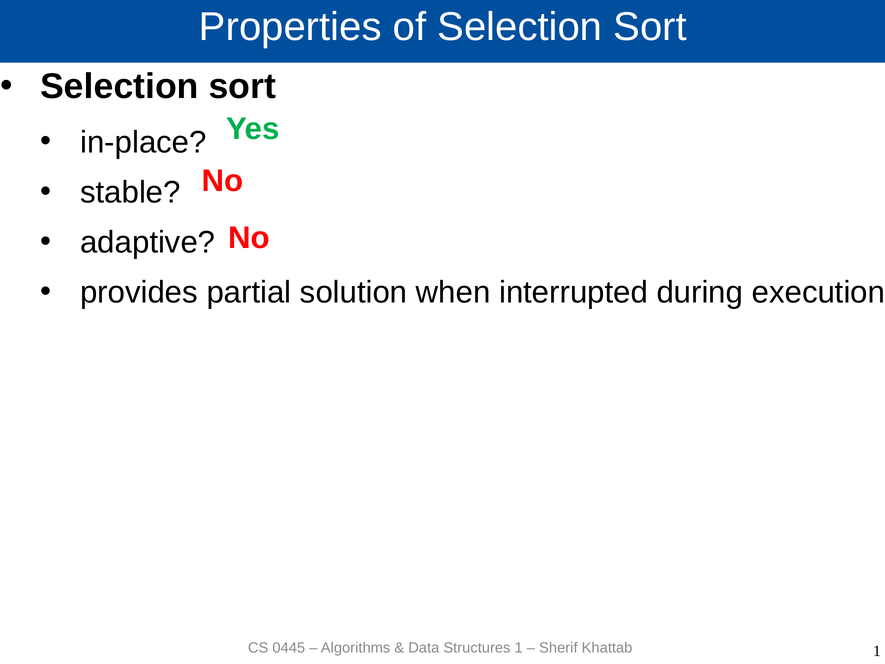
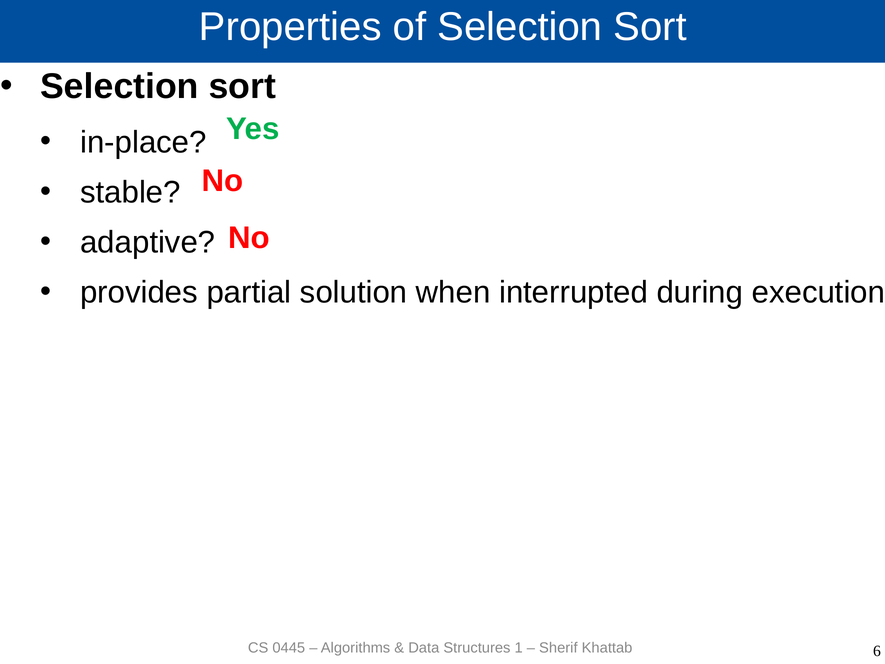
Khattab 1: 1 -> 6
